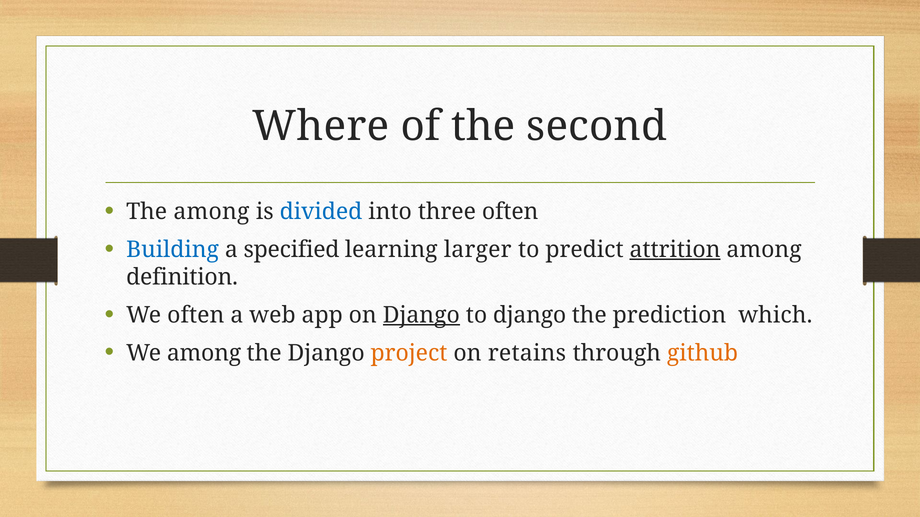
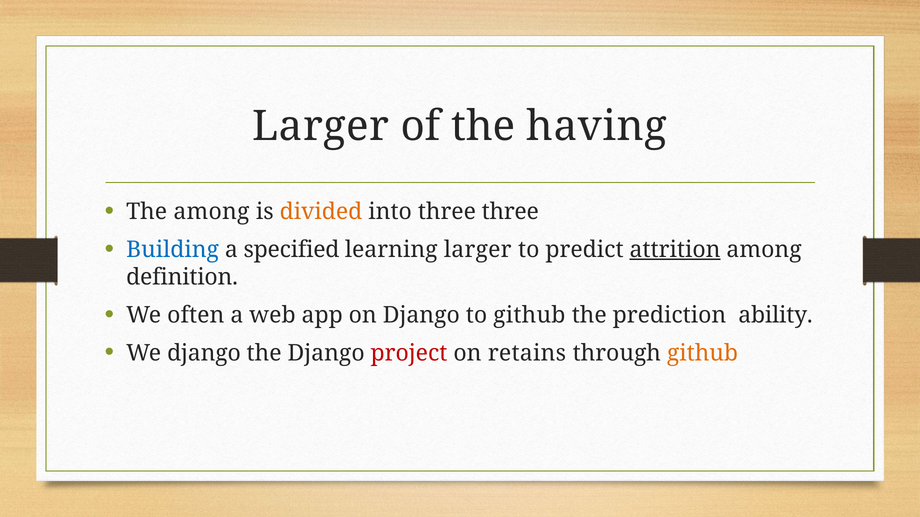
Where at (321, 126): Where -> Larger
second: second -> having
divided colour: blue -> orange
three often: often -> three
Django at (421, 315) underline: present -> none
to django: django -> github
which: which -> ability
We among: among -> django
project colour: orange -> red
